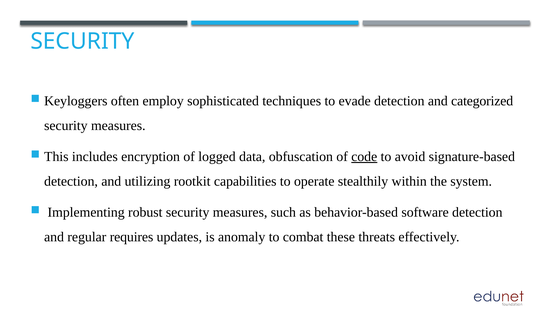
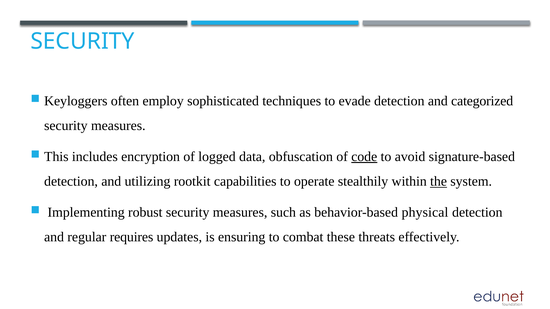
the underline: none -> present
software: software -> physical
anomaly: anomaly -> ensuring
